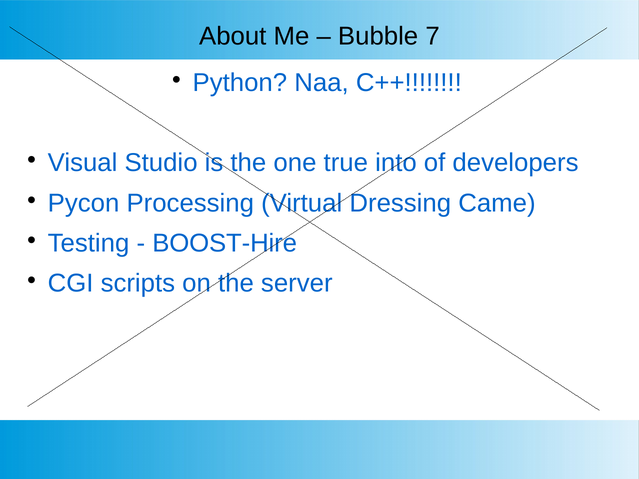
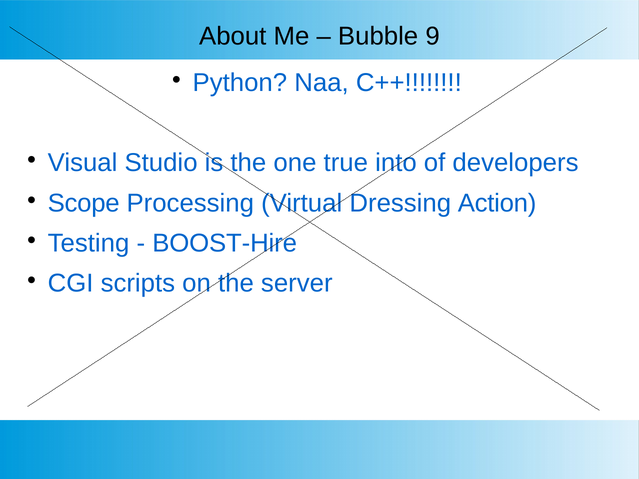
7: 7 -> 9
Pycon: Pycon -> Scope
Came: Came -> Action
